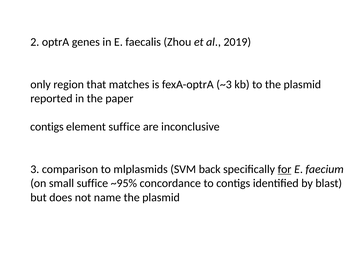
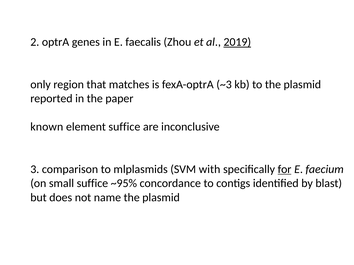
2019 underline: none -> present
contigs at (47, 127): contigs -> known
back: back -> with
